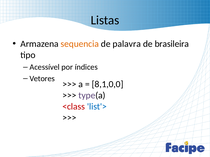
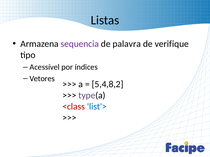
sequencia colour: orange -> purple
brasileira: brasileira -> verifique
8,1,0,0: 8,1,0,0 -> 5,4,8,2
